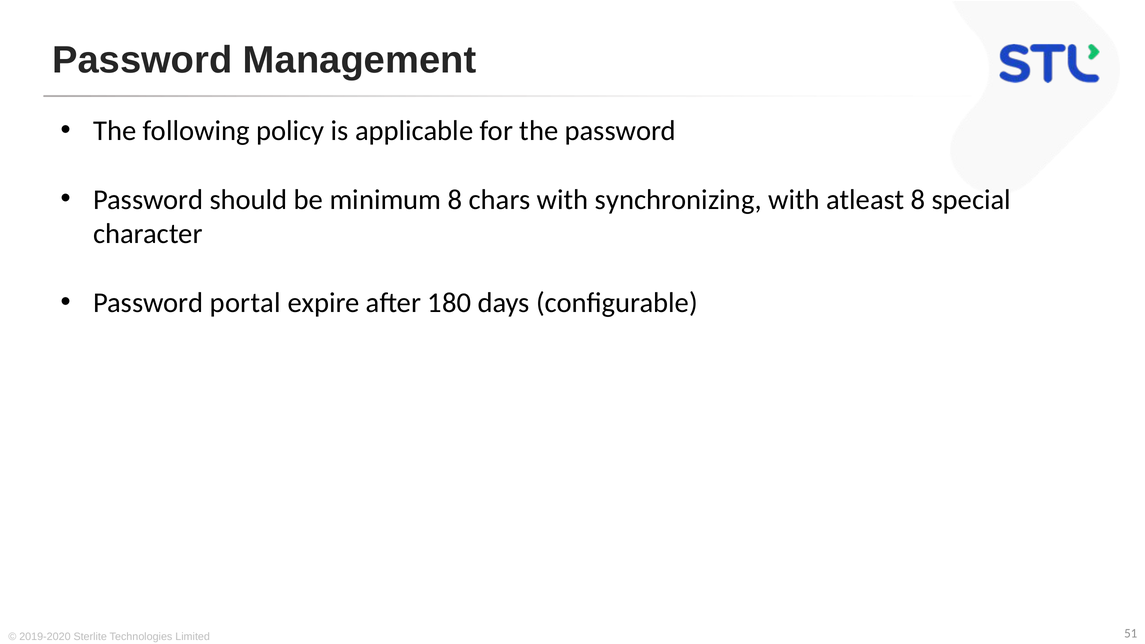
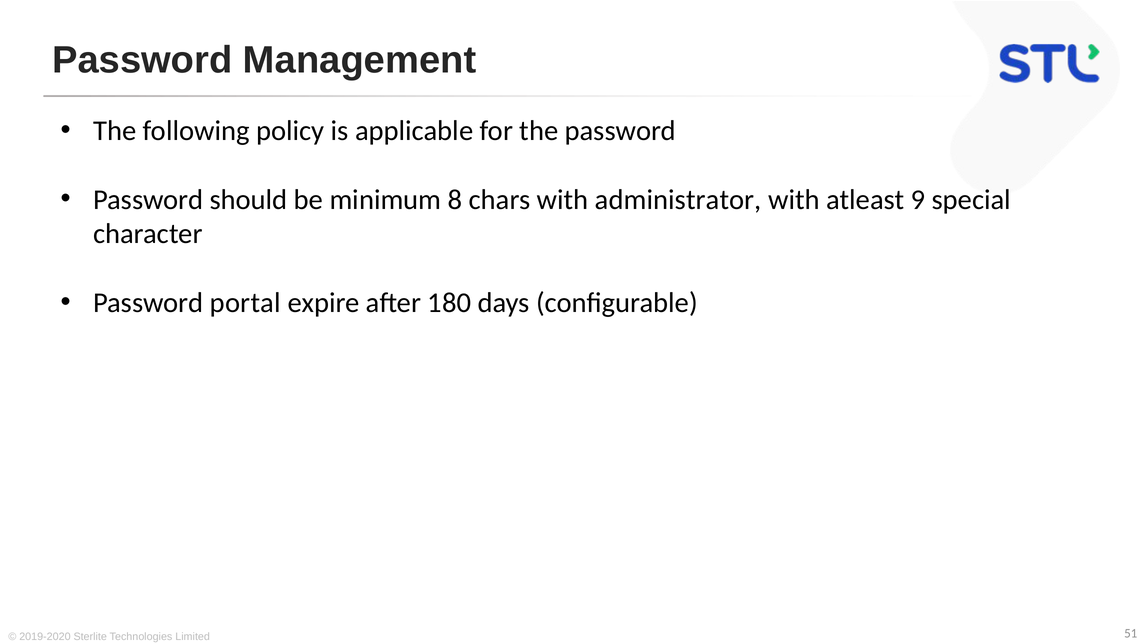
synchronizing: synchronizing -> administrator
atleast 8: 8 -> 9
